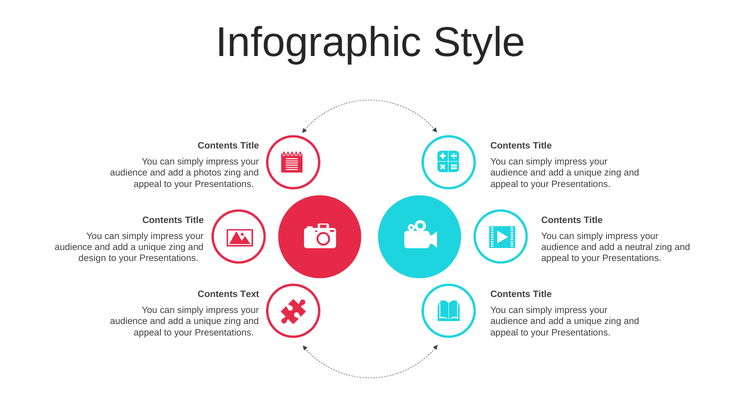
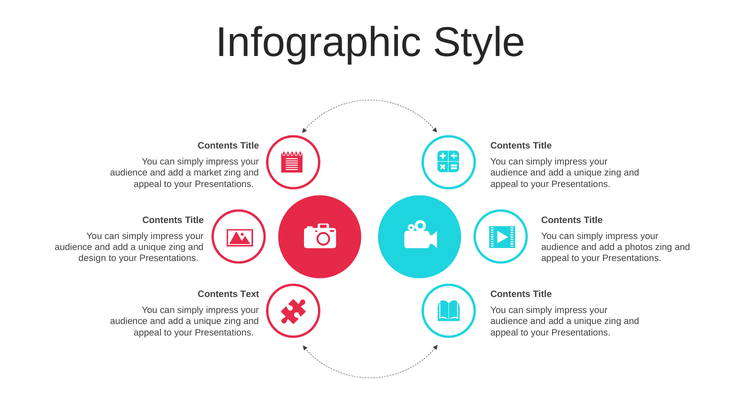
photos: photos -> market
neutral: neutral -> photos
